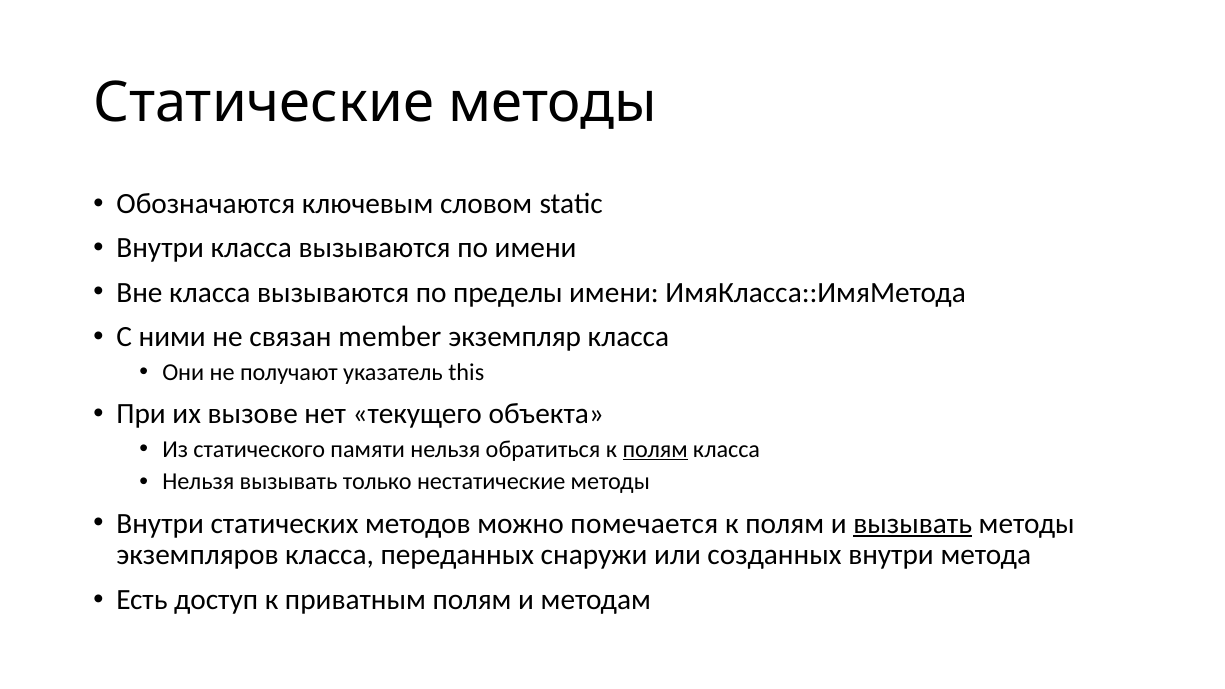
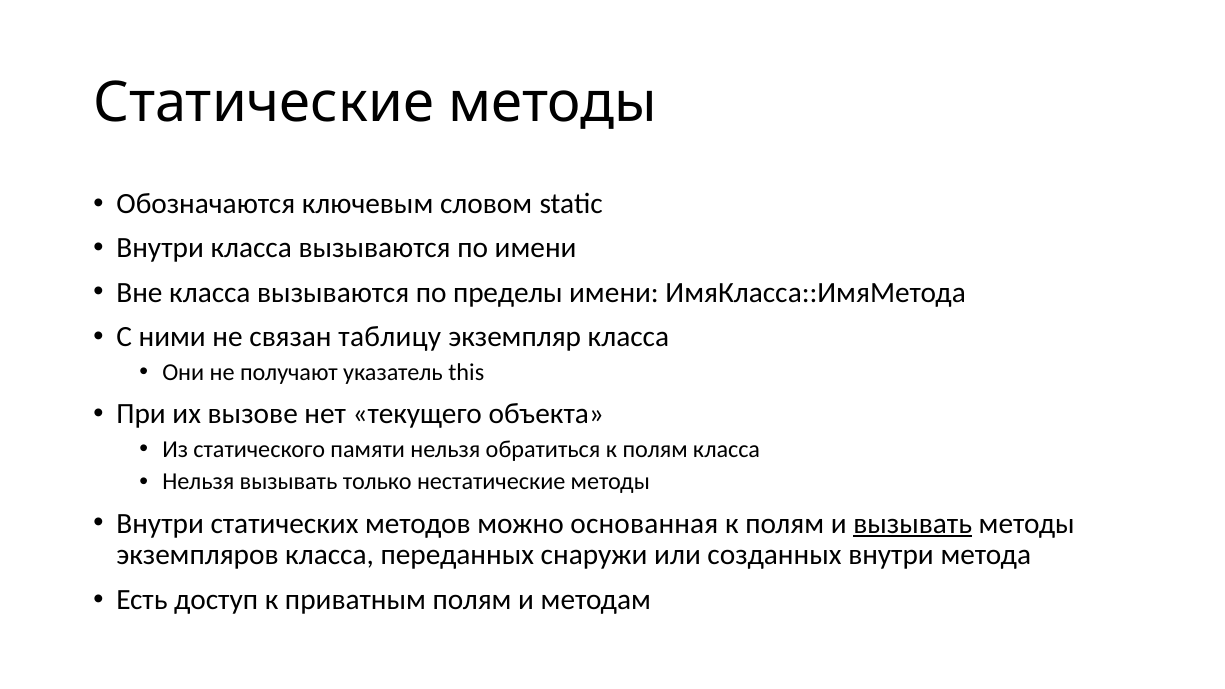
member: member -> таблицу
полям at (655, 449) underline: present -> none
помечается: помечается -> основанная
